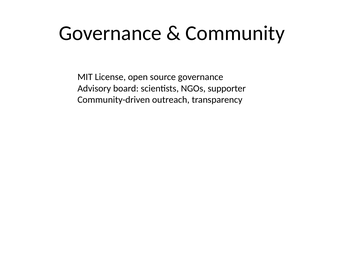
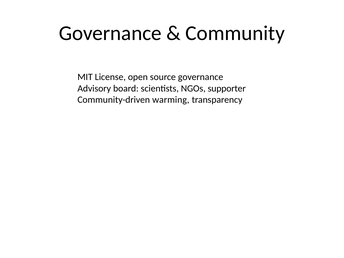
outreach: outreach -> warming
